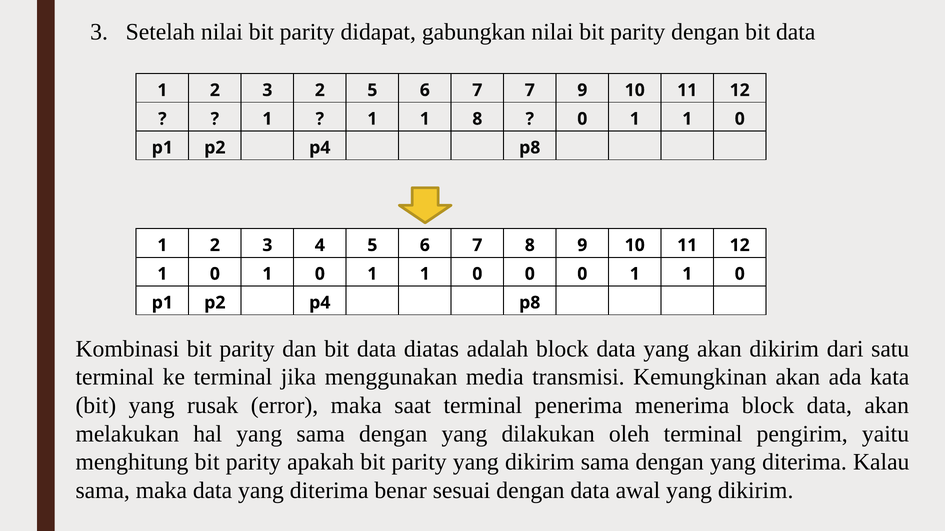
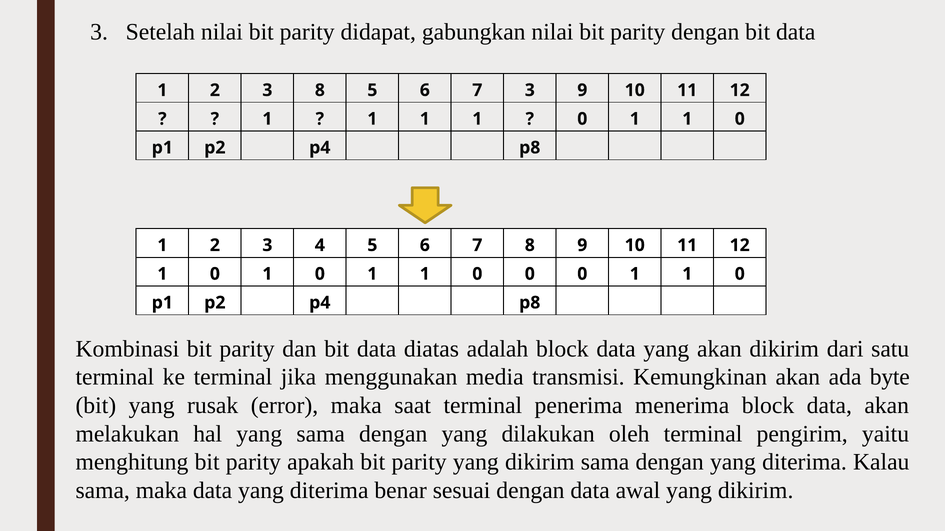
3 2: 2 -> 8
7 7: 7 -> 3
1 1 8: 8 -> 1
kata: kata -> byte
